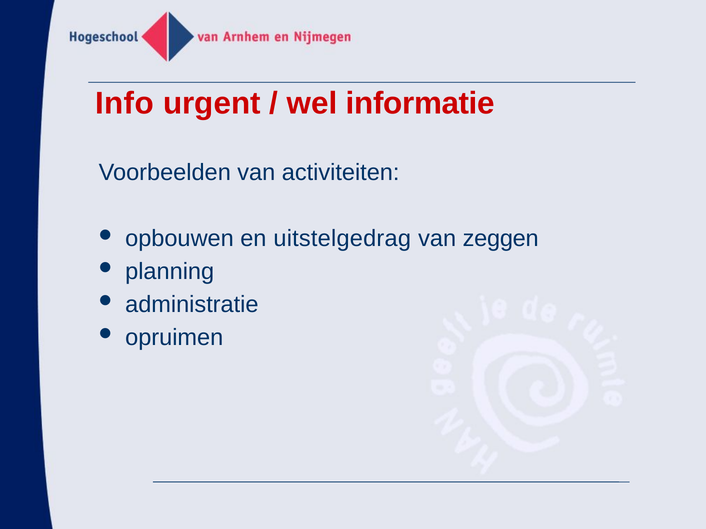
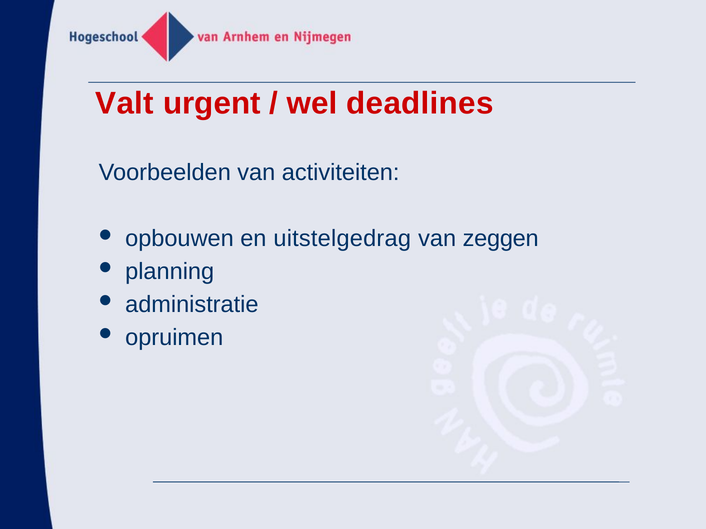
Info: Info -> Valt
informatie: informatie -> deadlines
